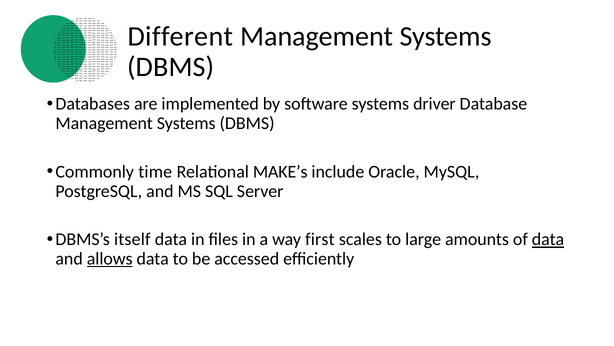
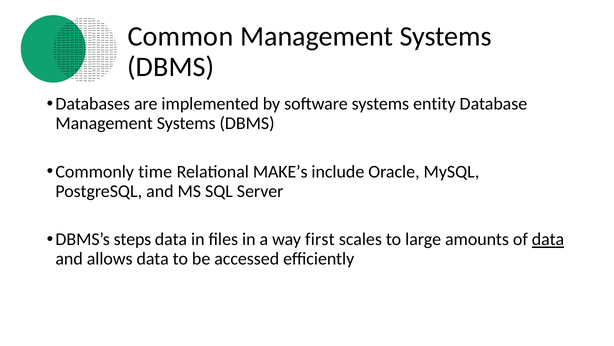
Different: Different -> Common
driver: driver -> entity
itself: itself -> steps
allows underline: present -> none
